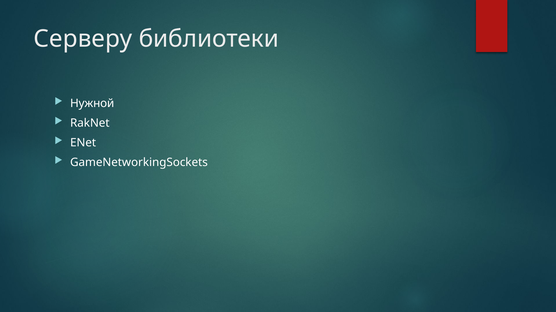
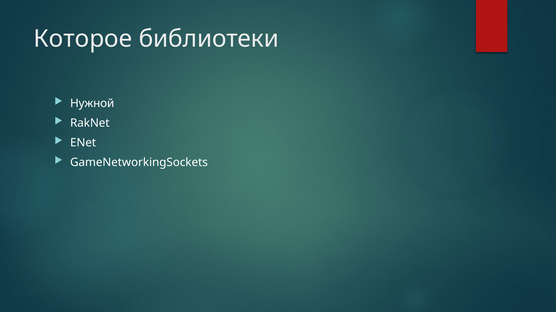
Серверу: Серверу -> Которое
